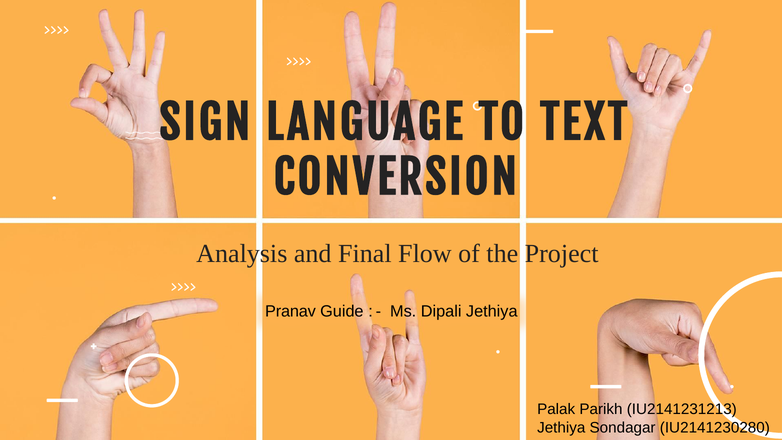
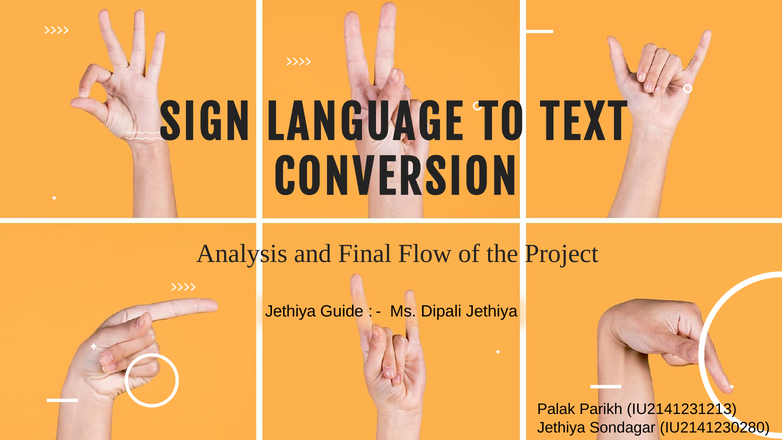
Pranav at (290, 311): Pranav -> Jethiya
